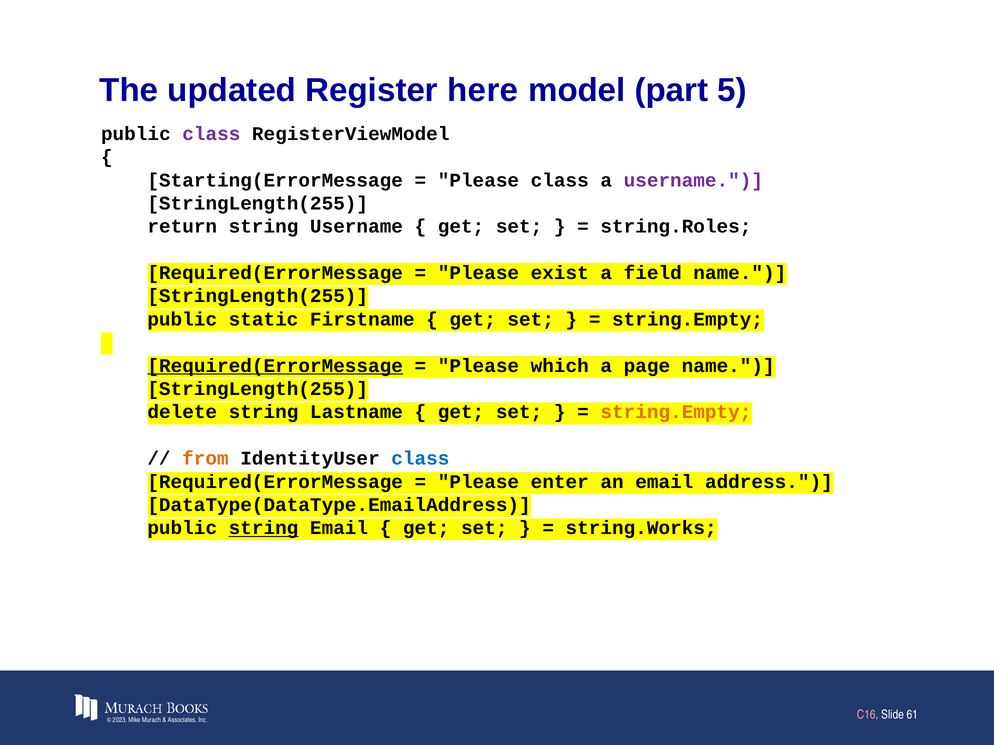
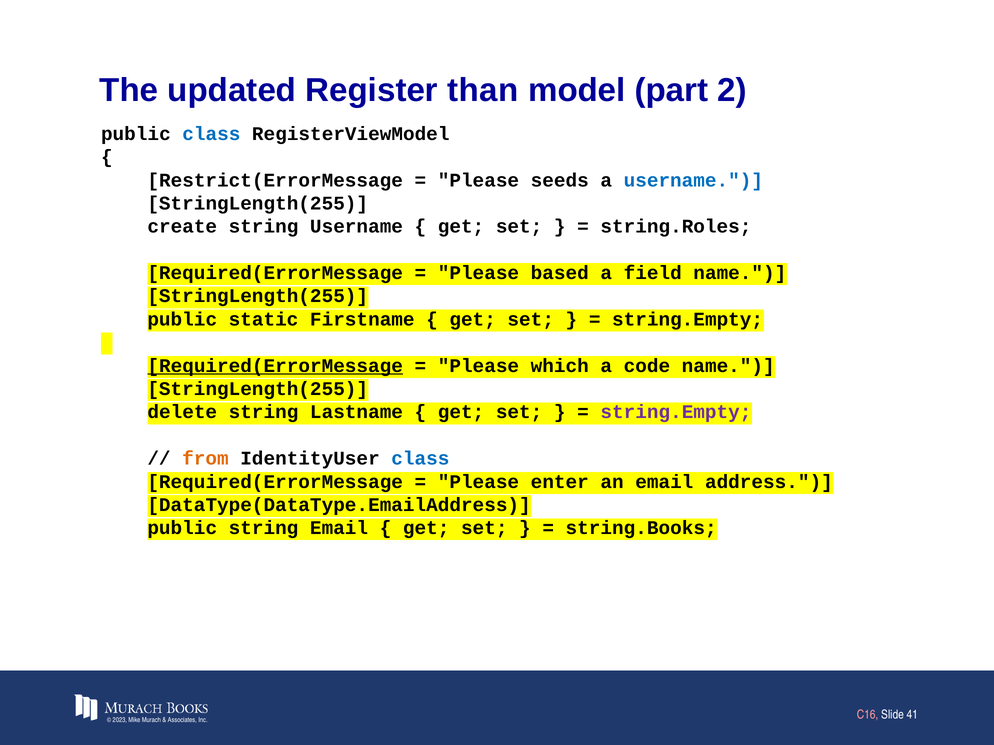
here: here -> than
5: 5 -> 2
class at (211, 134) colour: purple -> blue
Starting(ErrorMessage: Starting(ErrorMessage -> Restrict(ErrorMessage
Please class: class -> seeds
username at (693, 180) colour: purple -> blue
return: return -> create
exist: exist -> based
page: page -> code
string.Empty at (676, 412) colour: orange -> purple
string at (264, 528) underline: present -> none
string.Works: string.Works -> string.Books
61: 61 -> 41
